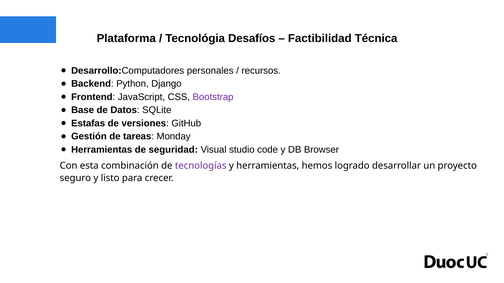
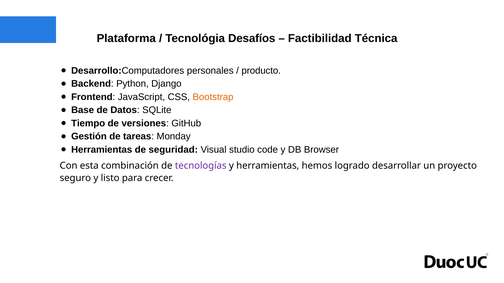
recursos: recursos -> producto
Bootstrap colour: purple -> orange
Estafas: Estafas -> Tiempo
